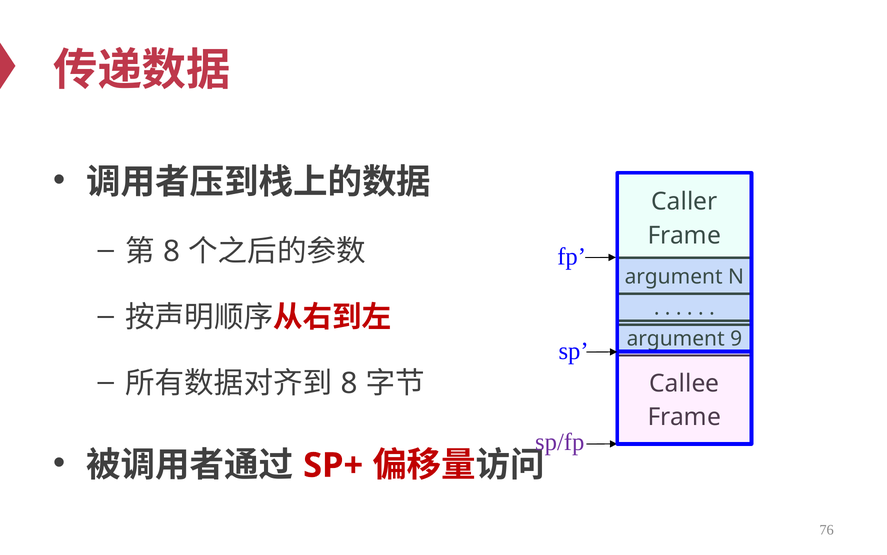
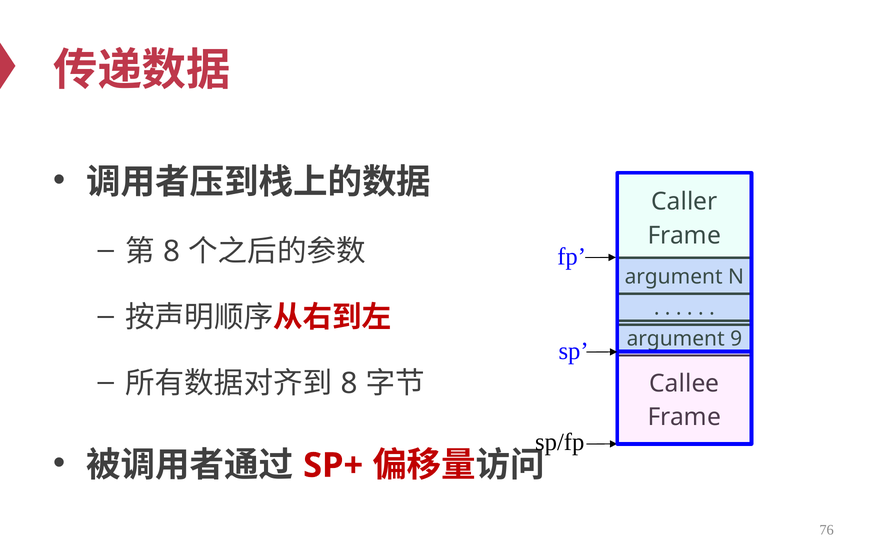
sp/fp colour: purple -> black
